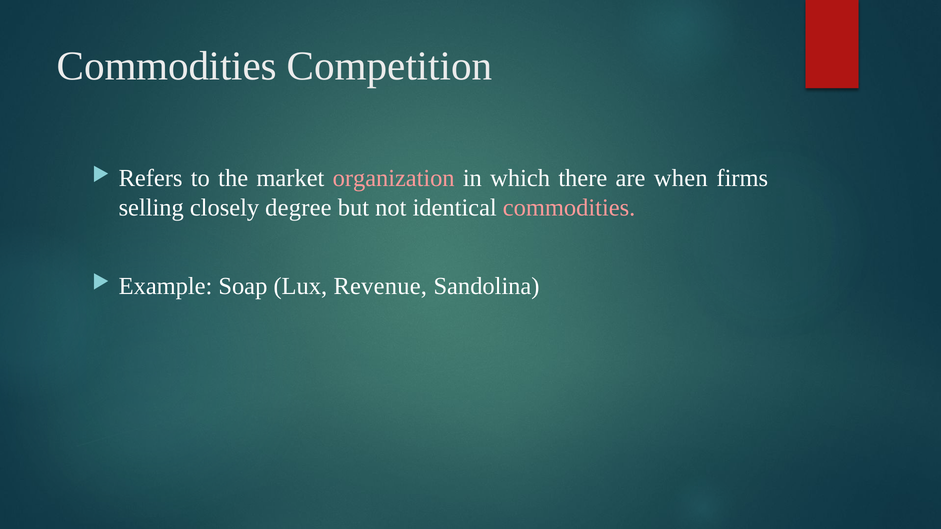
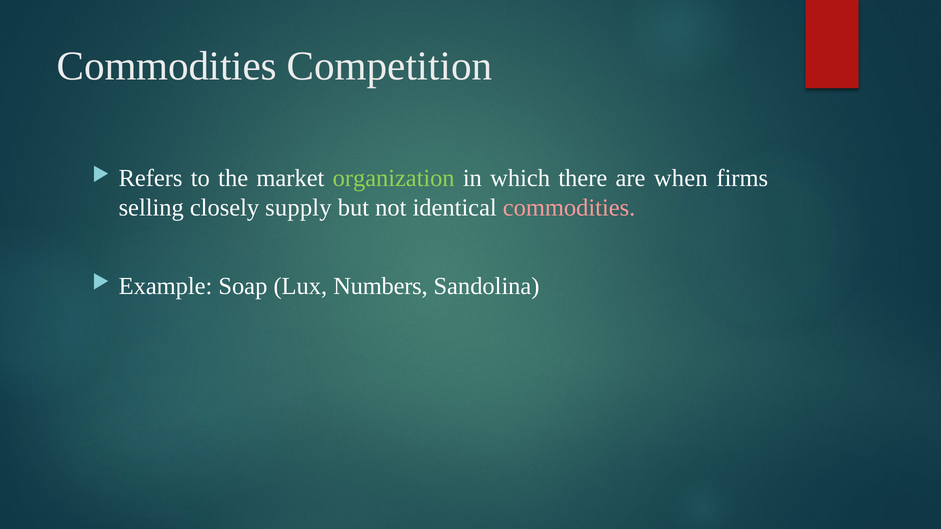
organization colour: pink -> light green
degree: degree -> supply
Revenue: Revenue -> Numbers
